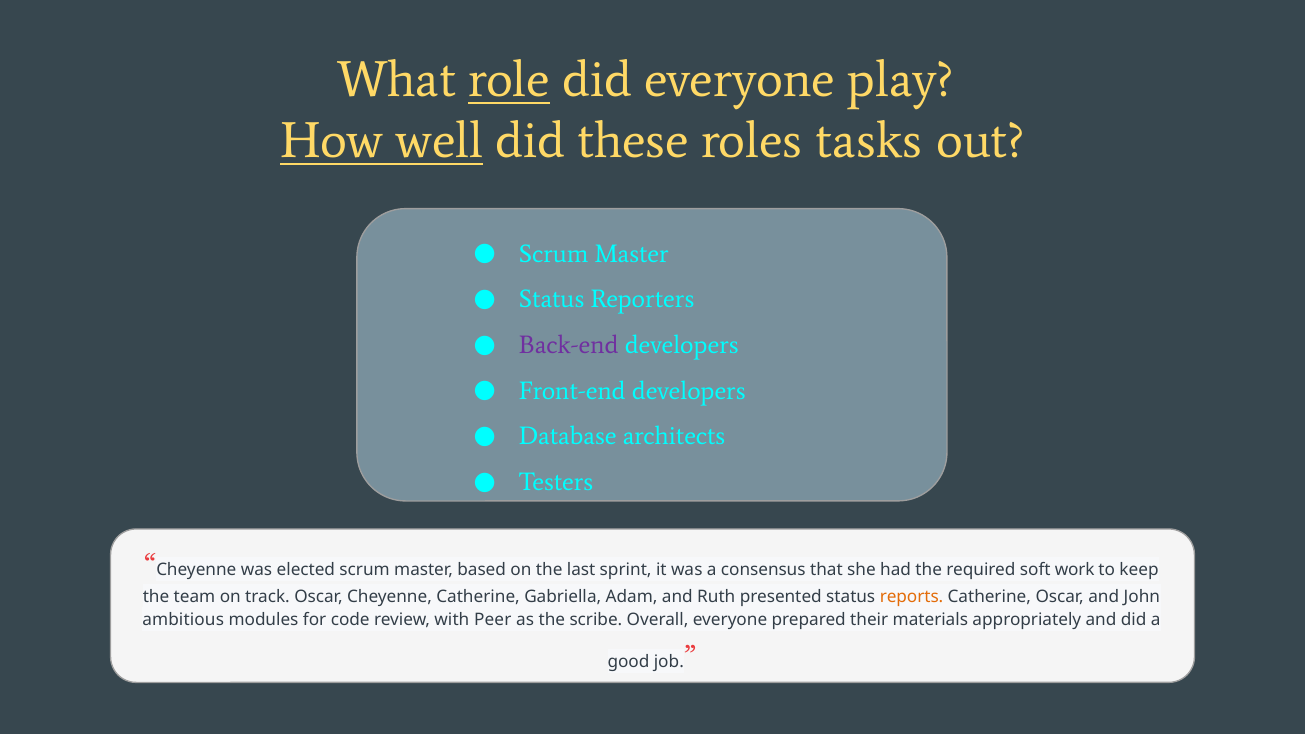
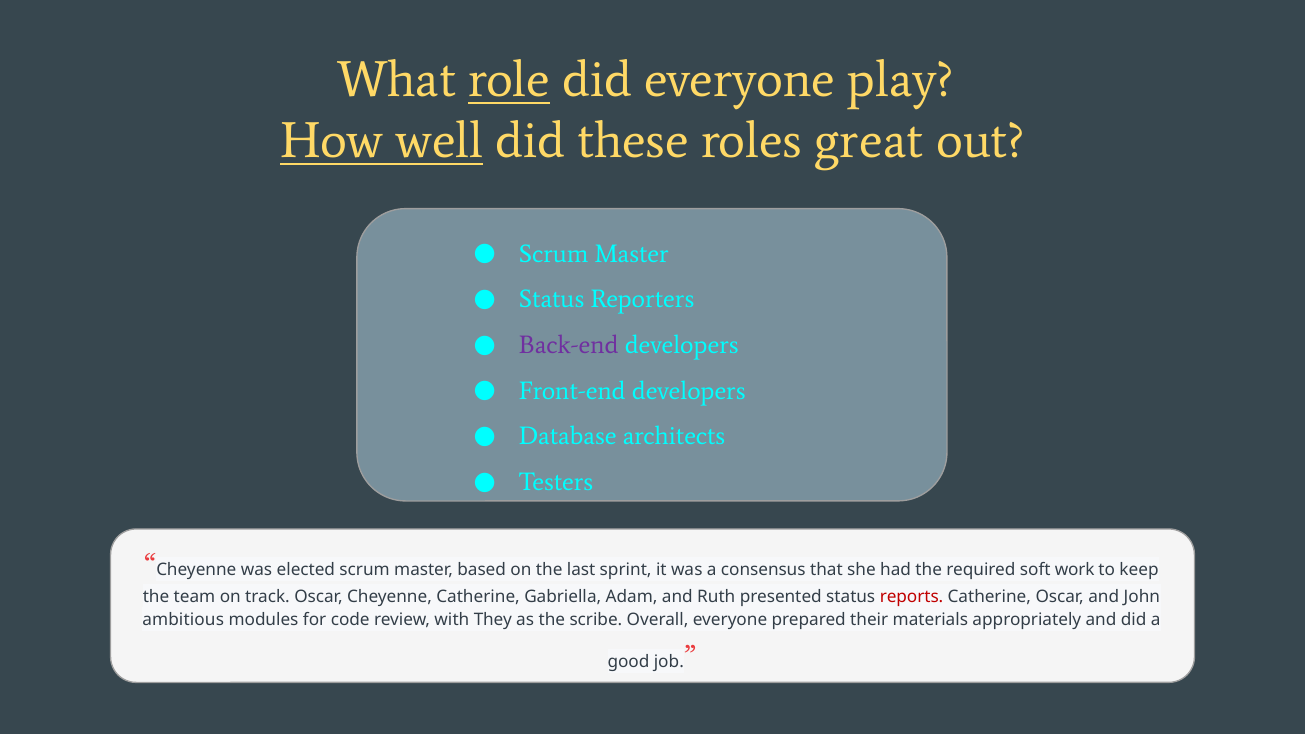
tasks: tasks -> great
reports colour: orange -> red
Peer: Peer -> They
